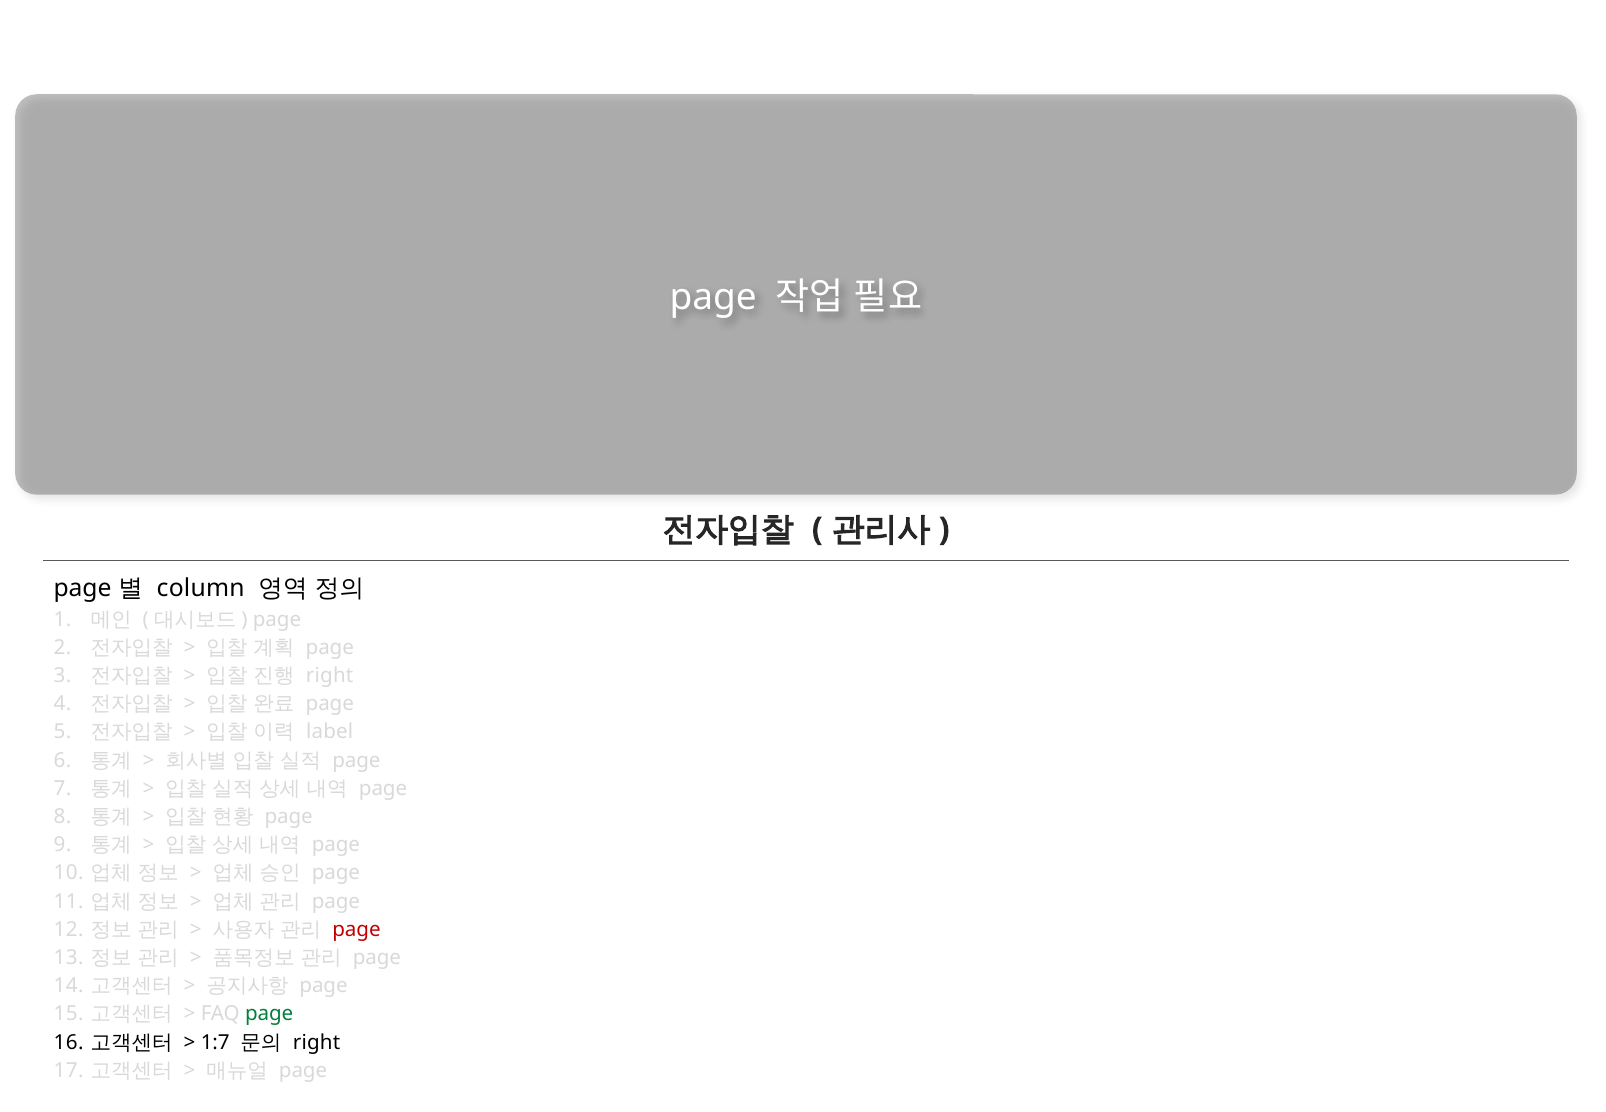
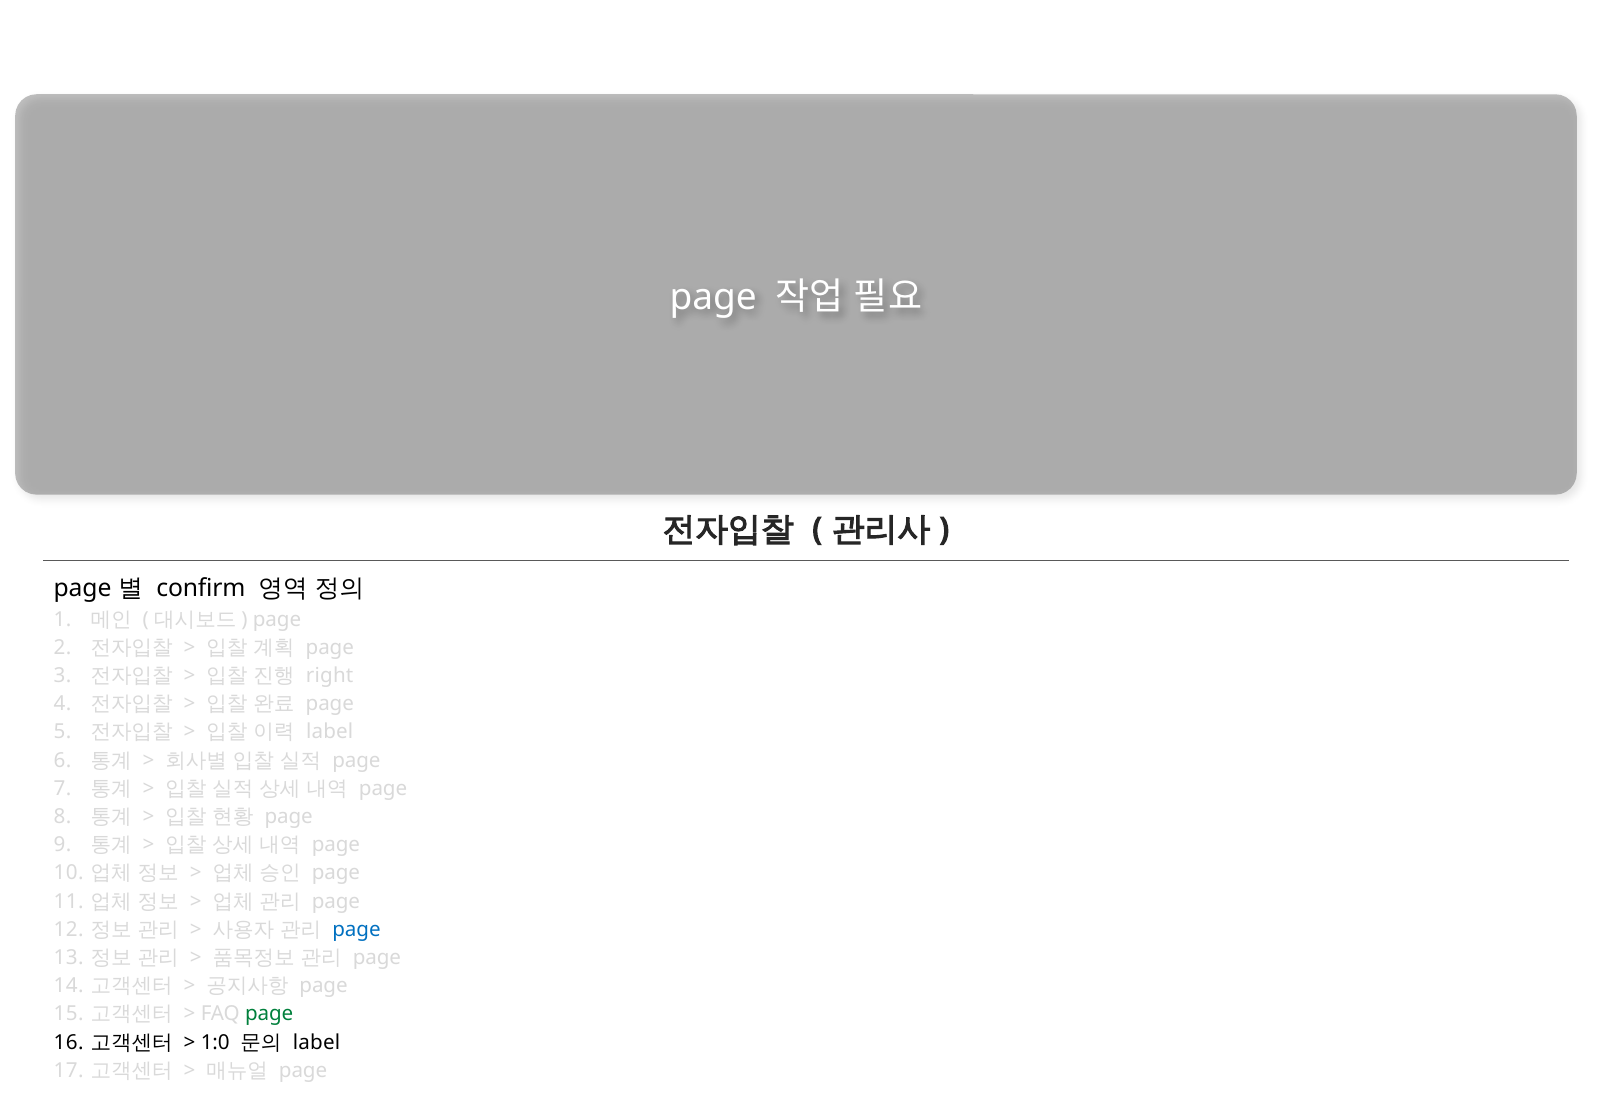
column: column -> confirm
page at (356, 929) colour: red -> blue
1:7: 1:7 -> 1:0
right at (317, 1042): right -> label
